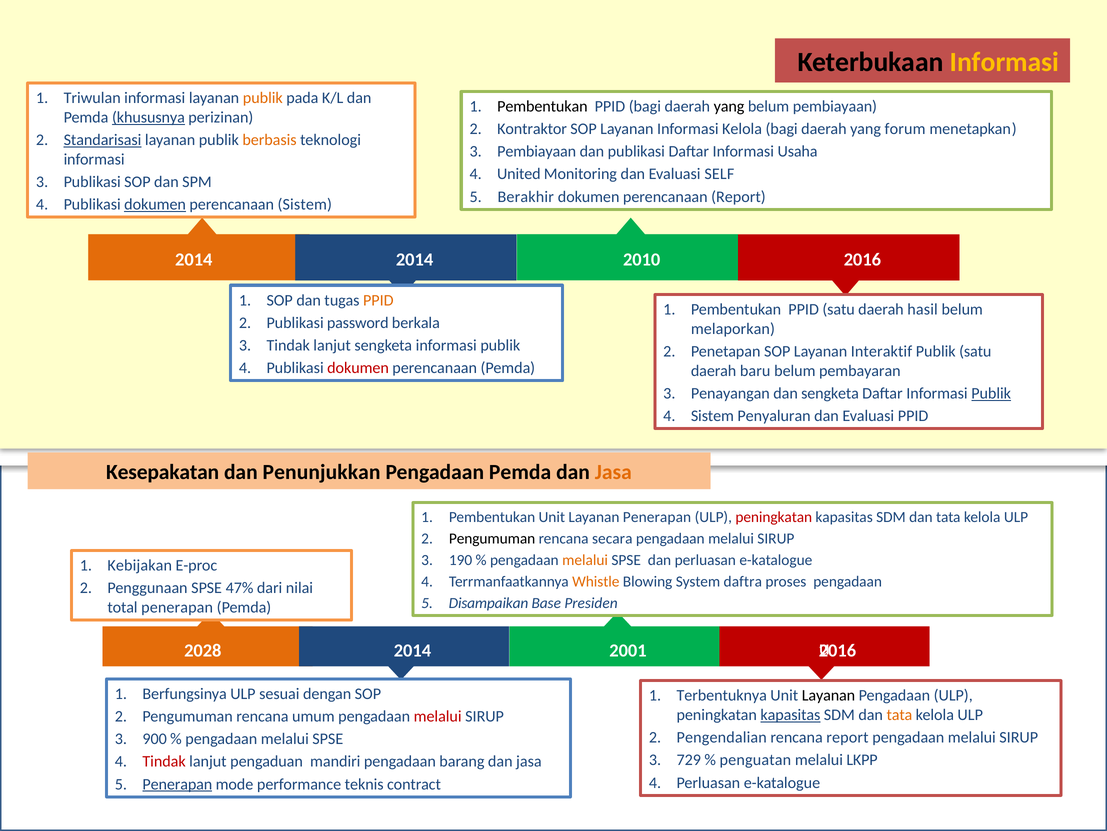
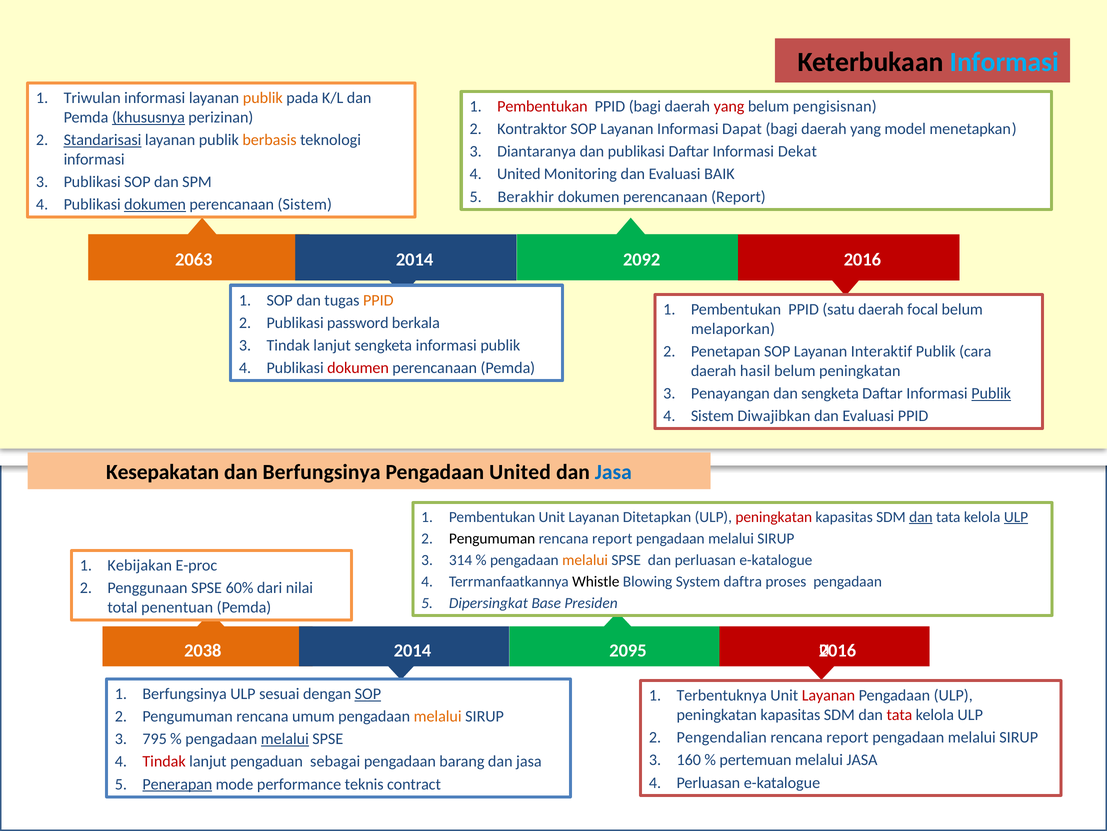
Informasi at (1004, 62) colour: yellow -> light blue
Pembentukan at (542, 106) colour: black -> red
yang at (729, 106) colour: black -> red
belum pembiayaan: pembiayaan -> pengisisnan
Informasi Kelola: Kelola -> Dapat
forum: forum -> model
Pembiayaan at (537, 151): Pembiayaan -> Diantaranya
Usaha: Usaha -> Dekat
SELF: SELF -> BAIK
2014 at (194, 260): 2014 -> 2063
2010: 2010 -> 2092
hasil: hasil -> focal
Publik satu: satu -> cara
baru: baru -> hasil
belum pembayaran: pembayaran -> peningkatan
Penyaluran: Penyaluran -> Diwajibkan
dan Penunjukkan: Penunjukkan -> Berfungsinya
Pengadaan Pemda: Pemda -> United
Jasa at (613, 472) colour: orange -> blue
Layanan Penerapan: Penerapan -> Ditetapkan
dan at (921, 516) underline: none -> present
ULP at (1016, 516) underline: none -> present
secara at (612, 538): secara -> report
190: 190 -> 314
Whistle colour: orange -> black
47%: 47% -> 60%
Disampaikan: Disampaikan -> Dipersingkat
total penerapan: penerapan -> penentuan
2028: 2028 -> 2038
2001: 2001 -> 2095
SOP at (368, 693) underline: none -> present
Layanan at (828, 695) colour: black -> red
kapasitas at (790, 714) underline: present -> none
tata at (899, 714) colour: orange -> red
melalui at (438, 716) colour: red -> orange
900: 900 -> 795
melalui at (285, 738) underline: none -> present
729: 729 -> 160
penguatan: penguatan -> pertemuan
melalui LKPP: LKPP -> JASA
mandiri: mandiri -> sebagai
